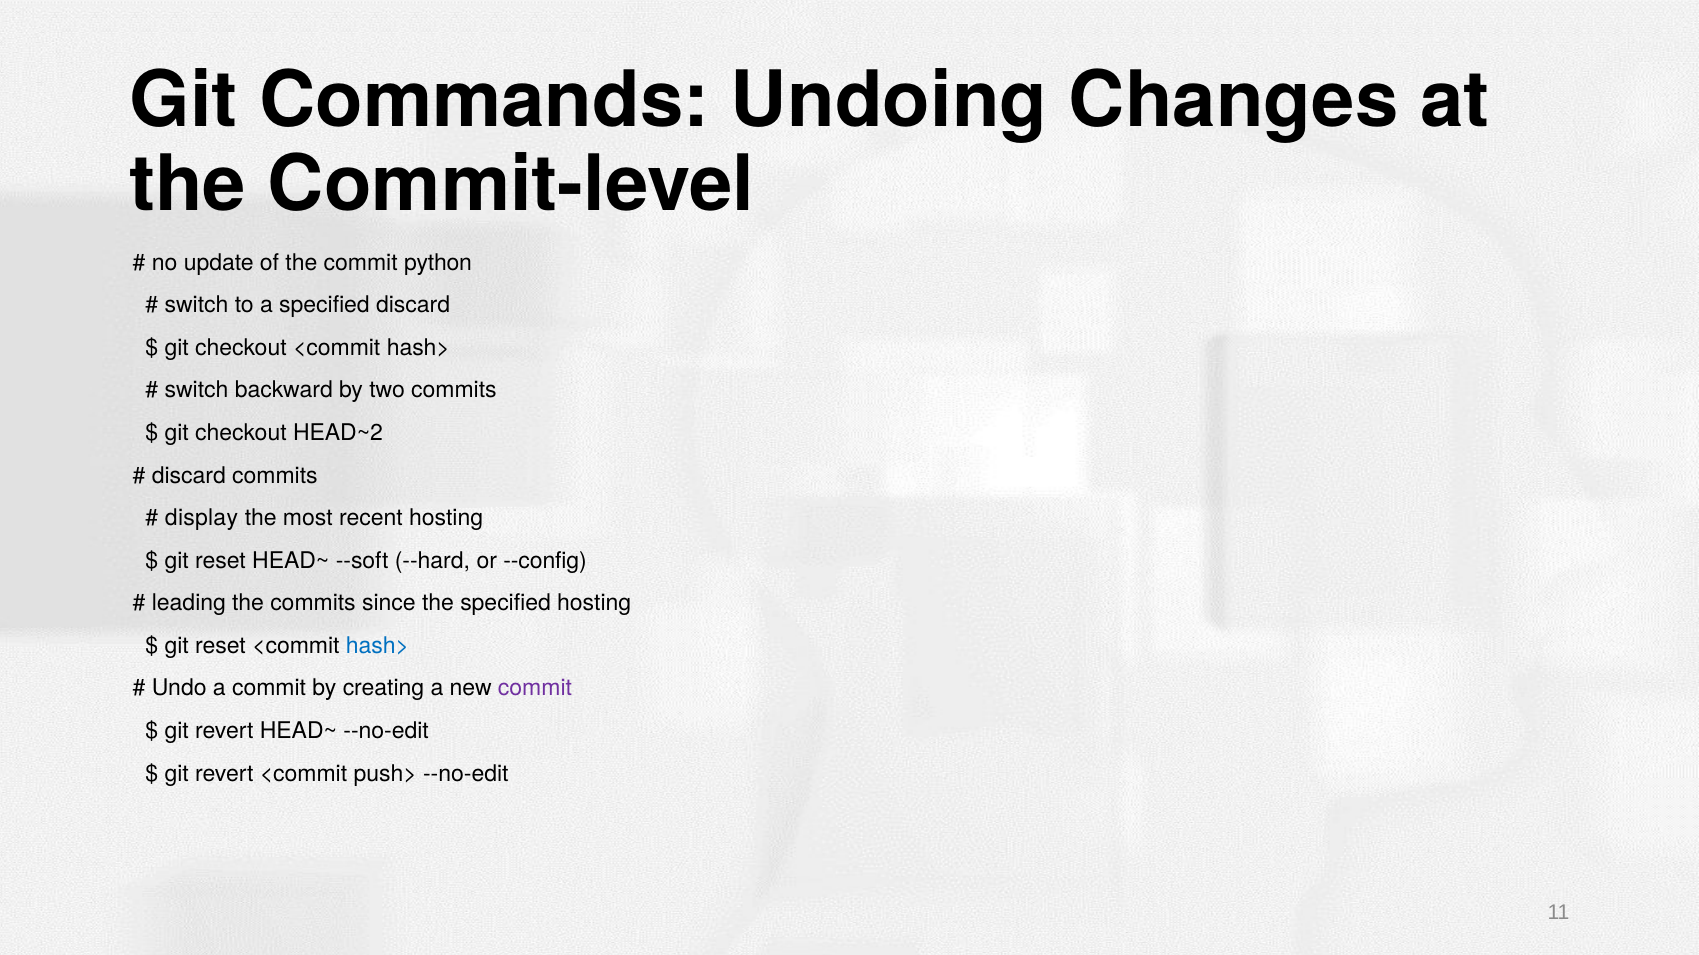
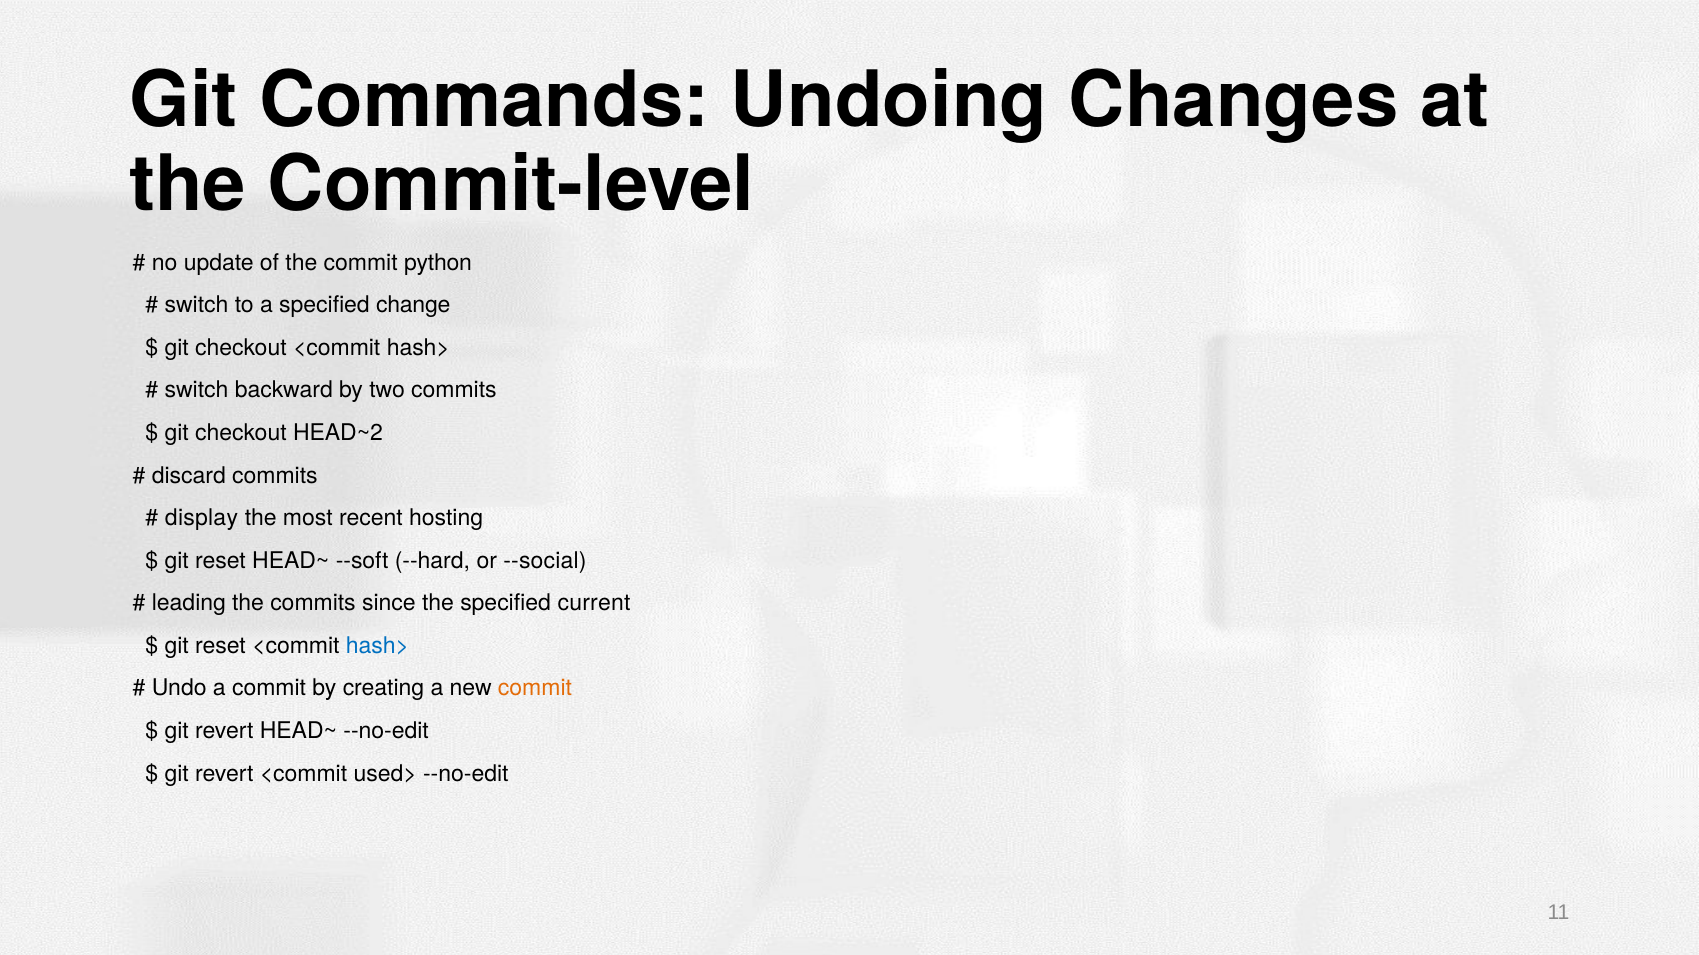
specified discard: discard -> change
--config: --config -> --social
specified hosting: hosting -> current
commit at (535, 689) colour: purple -> orange
push>: push> -> used>
